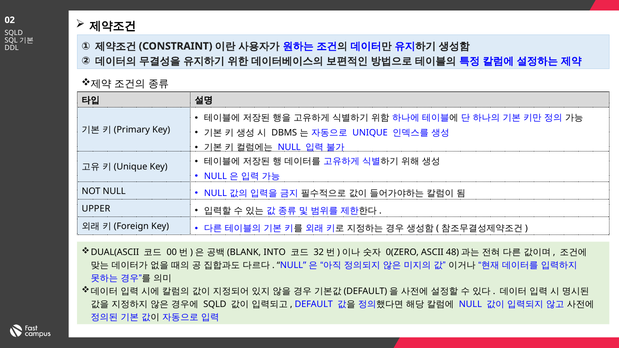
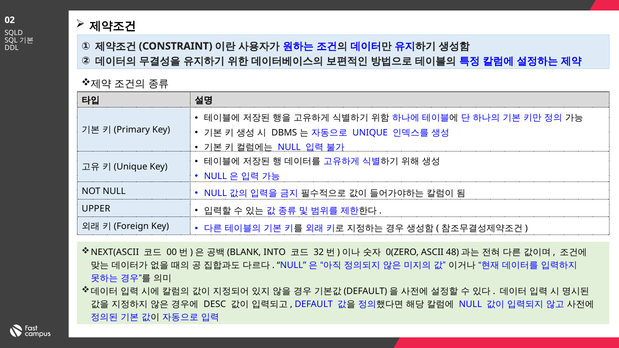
DUAL(ASCII: DUAL(ASCII -> NEXT(ASCII
SQLD at (215, 304): SQLD -> DESC
